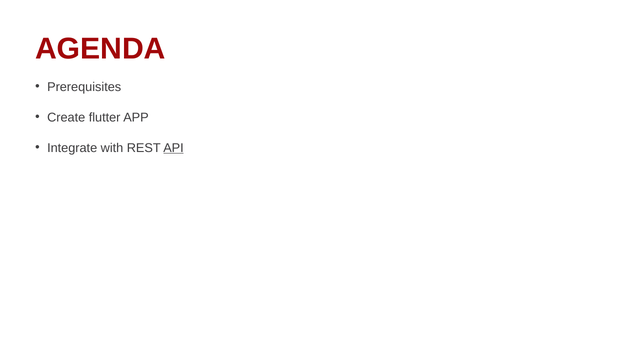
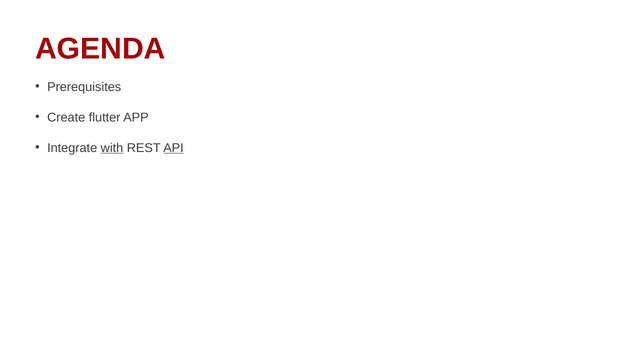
with underline: none -> present
